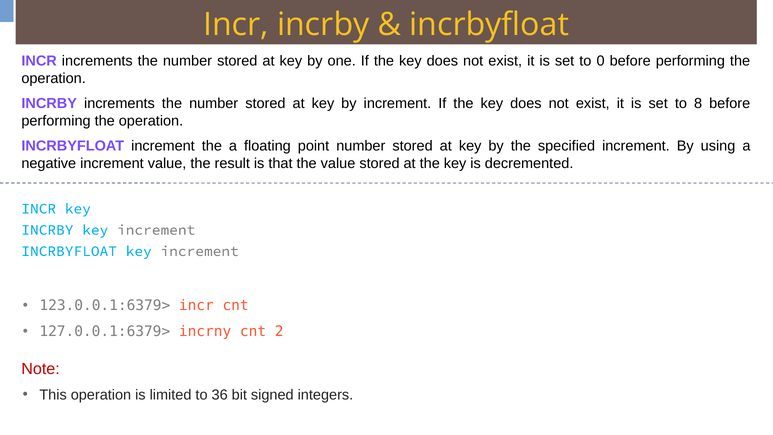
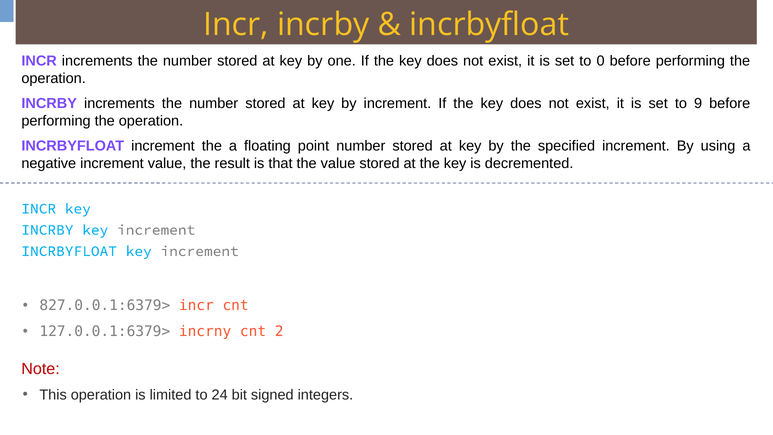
8: 8 -> 9
123.0.0.1:6379>: 123.0.0.1:6379> -> 827.0.0.1:6379>
36: 36 -> 24
